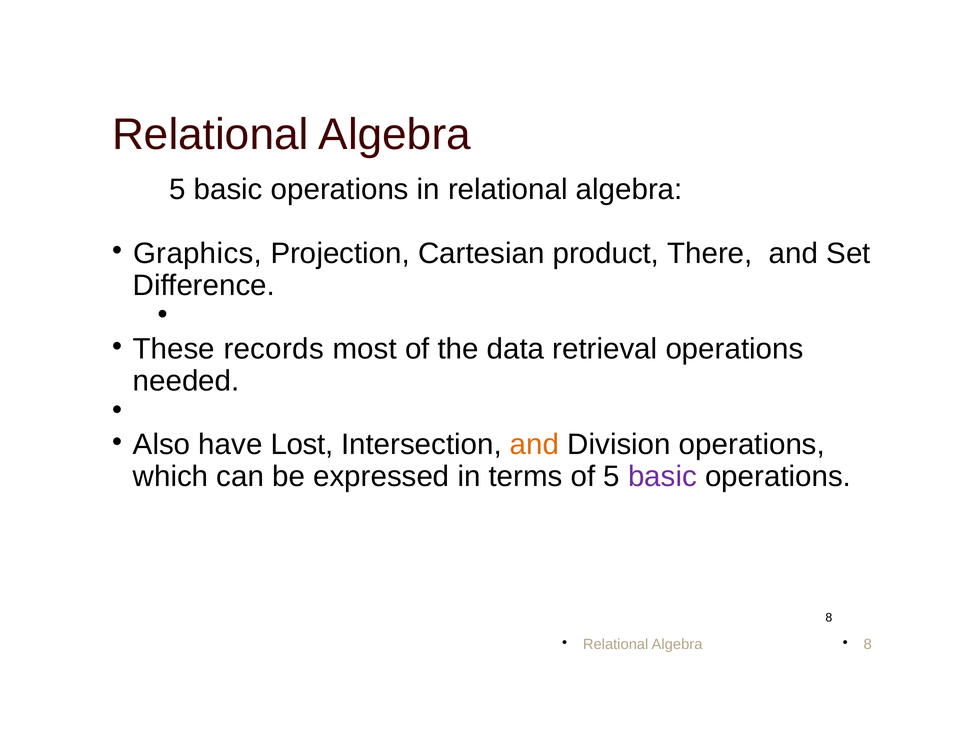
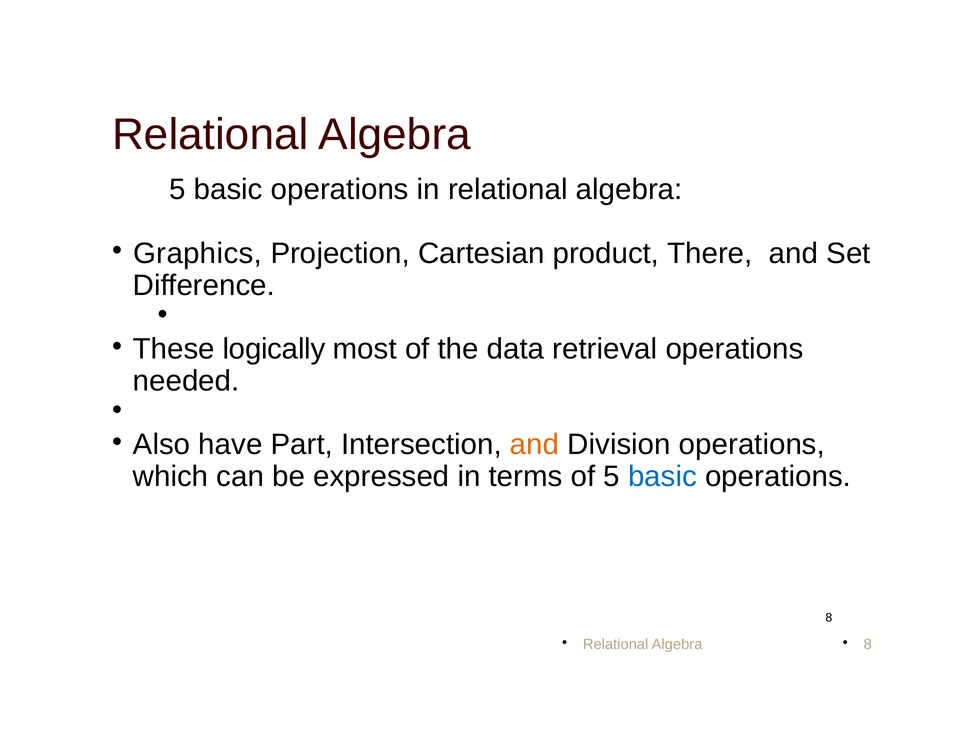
records: records -> logically
Lost: Lost -> Part
basic at (663, 476) colour: purple -> blue
